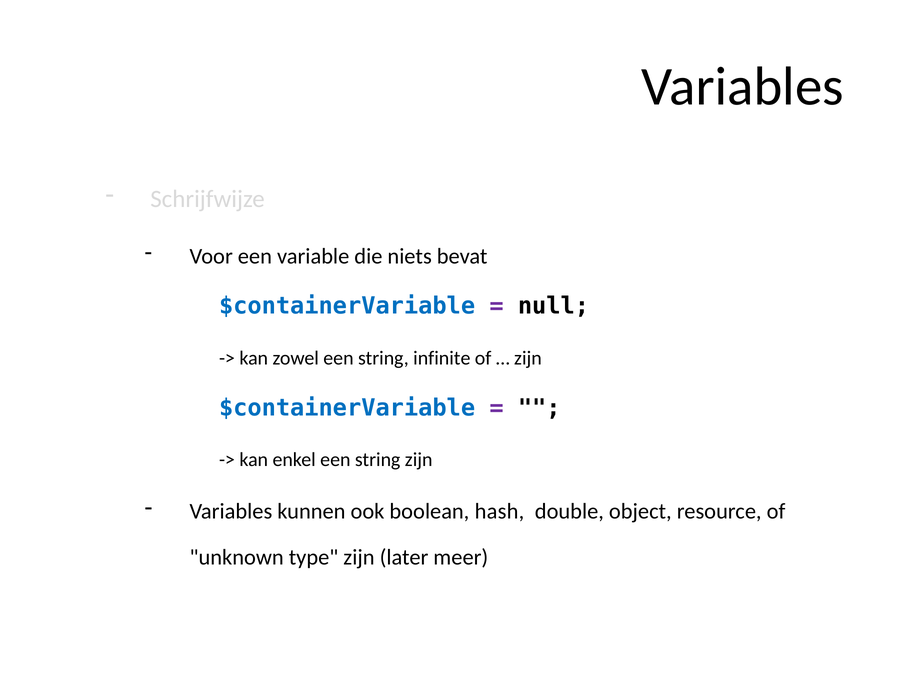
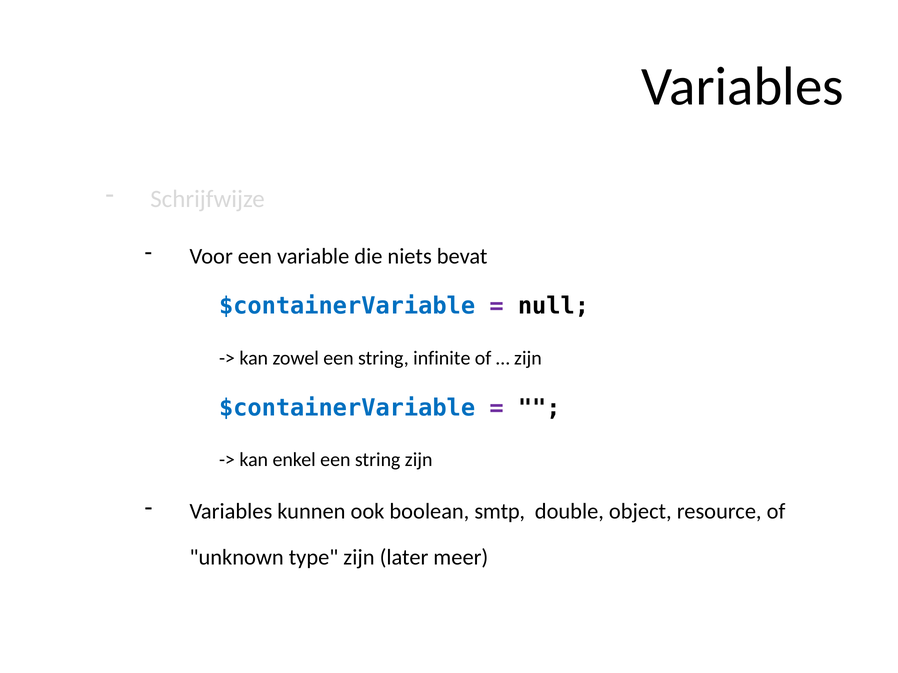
hash: hash -> smtp
